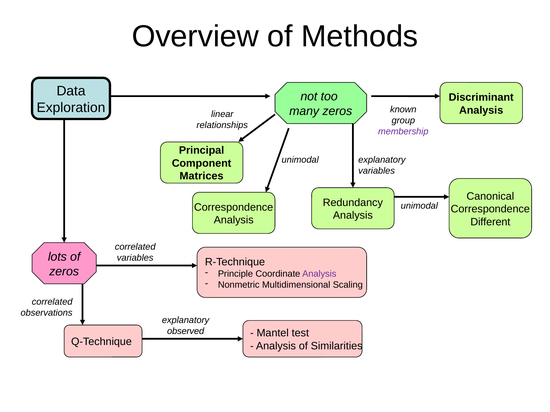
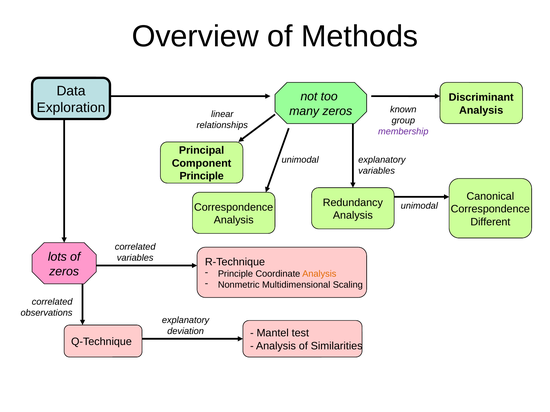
Matrices at (202, 176): Matrices -> Principle
Analysis at (319, 274) colour: purple -> orange
observed: observed -> deviation
